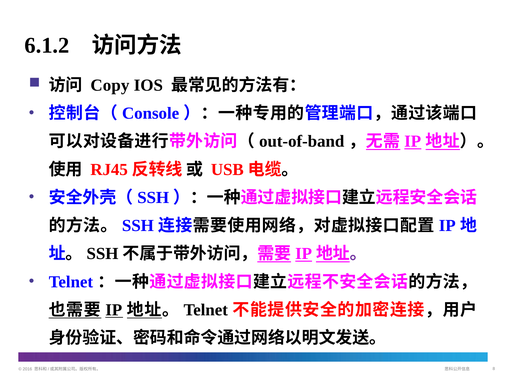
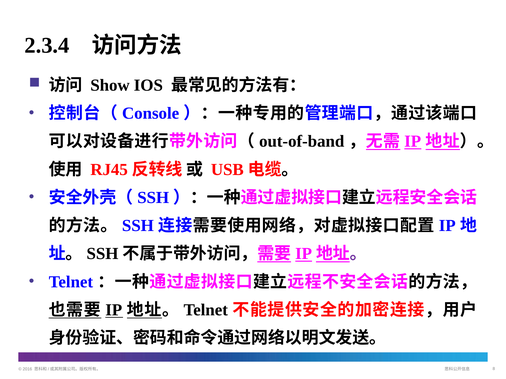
6.1.2: 6.1.2 -> 2.3.4
Copy: Copy -> Show
